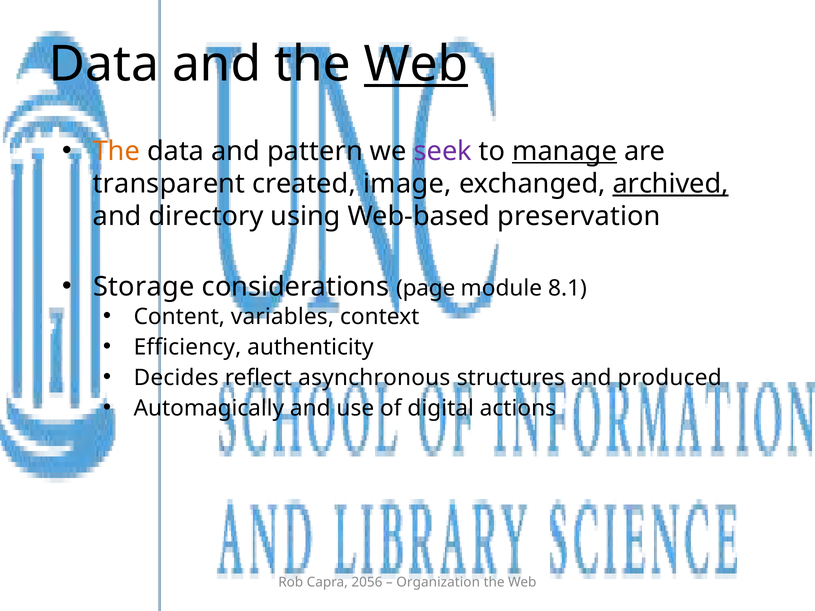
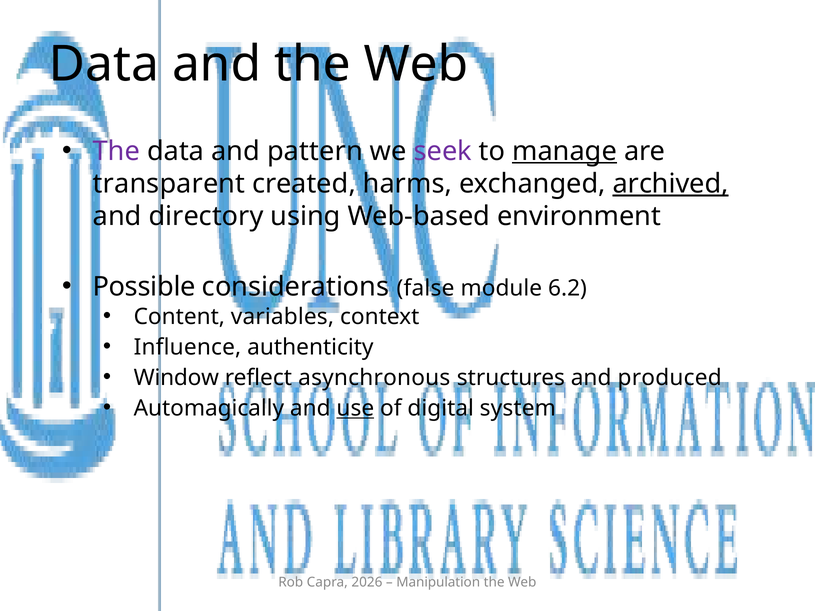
Web at (416, 64) underline: present -> none
The at (117, 151) colour: orange -> purple
image: image -> harms
preservation: preservation -> environment
Storage: Storage -> Possible
page: page -> false
8.1: 8.1 -> 6.2
Efficiency: Efficiency -> Influence
Decides: Decides -> Window
use underline: none -> present
actions: actions -> system
2056: 2056 -> 2026
Organization: Organization -> Manipulation
